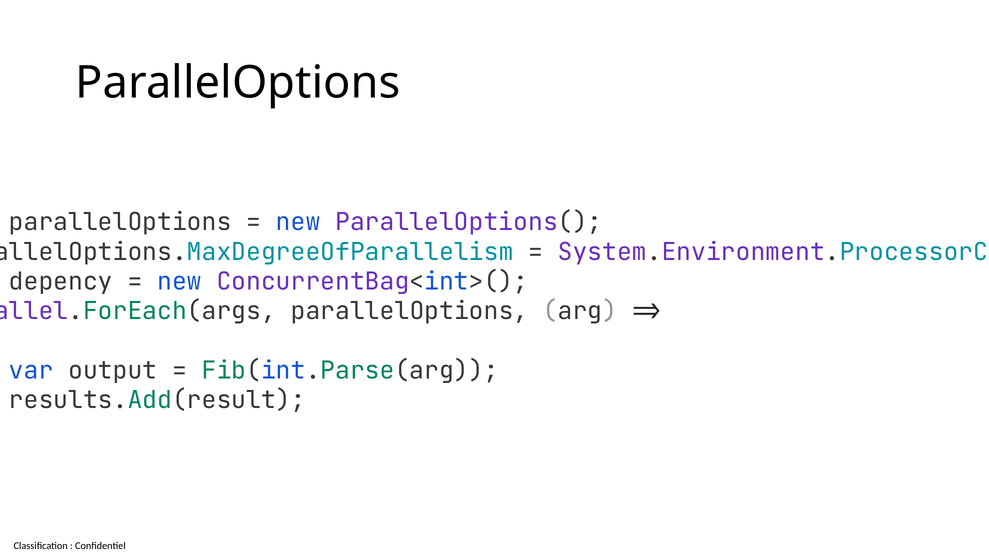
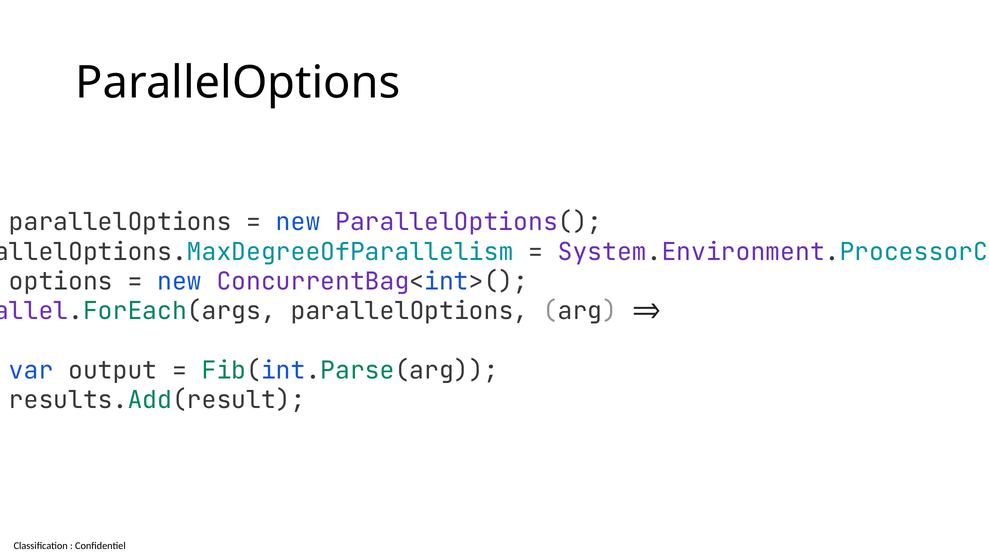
depency: depency -> options
